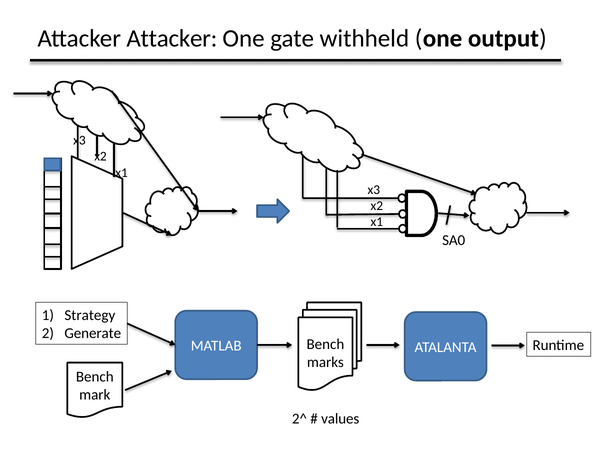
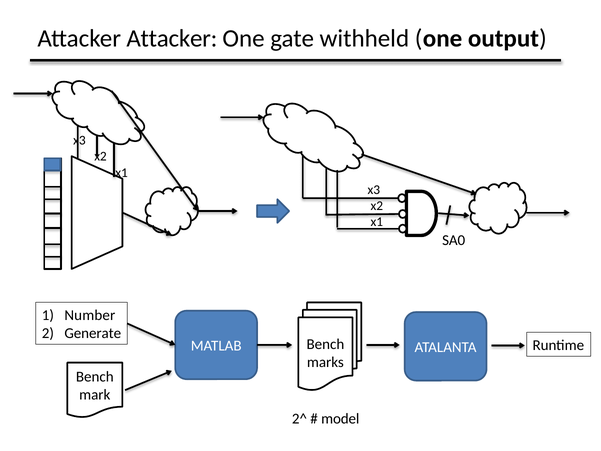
Strategy: Strategy -> Number
values: values -> model
